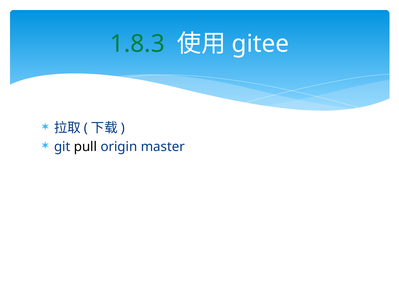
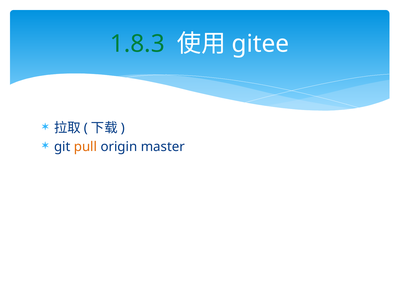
pull colour: black -> orange
